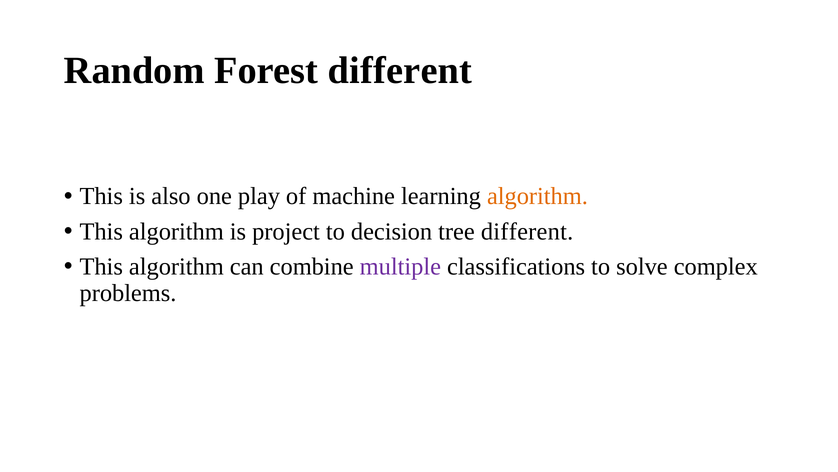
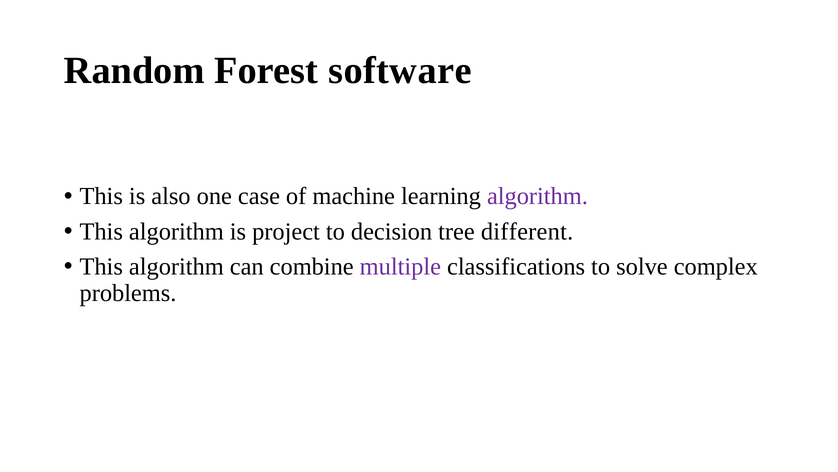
Forest different: different -> software
play: play -> case
algorithm at (537, 196) colour: orange -> purple
